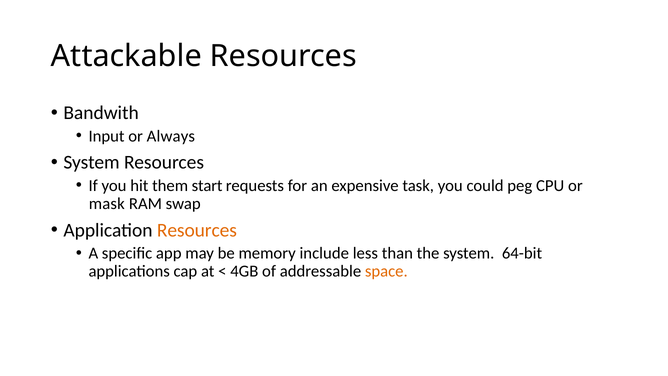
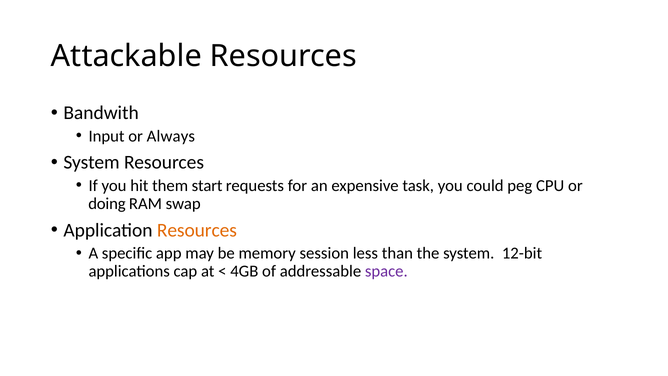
mask: mask -> doing
include: include -> session
64-bit: 64-bit -> 12-bit
space colour: orange -> purple
